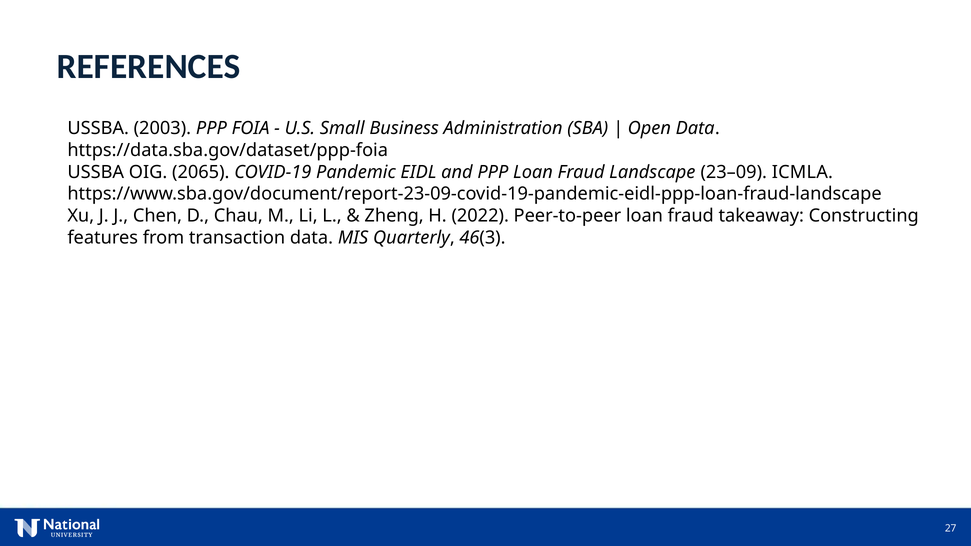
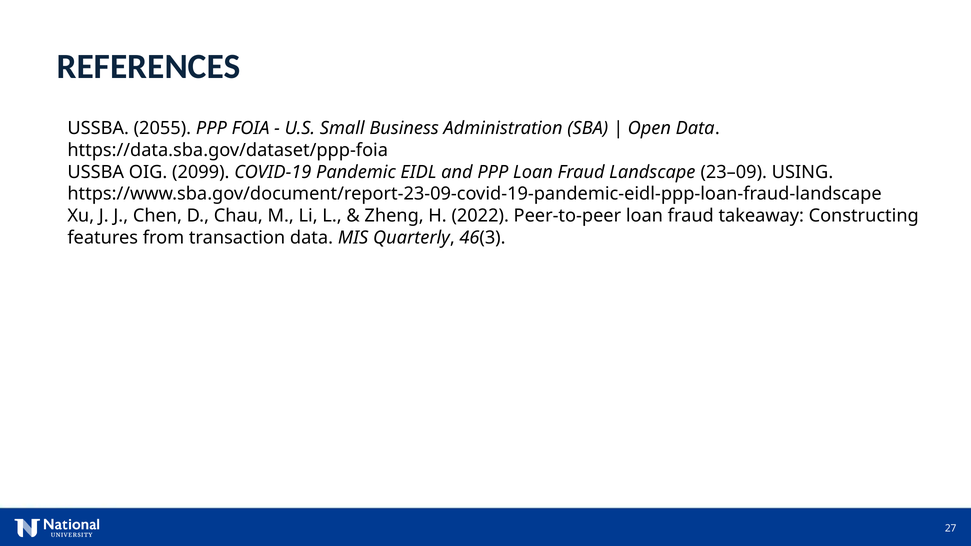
2003: 2003 -> 2055
2065: 2065 -> 2099
ICMLA: ICMLA -> USING
